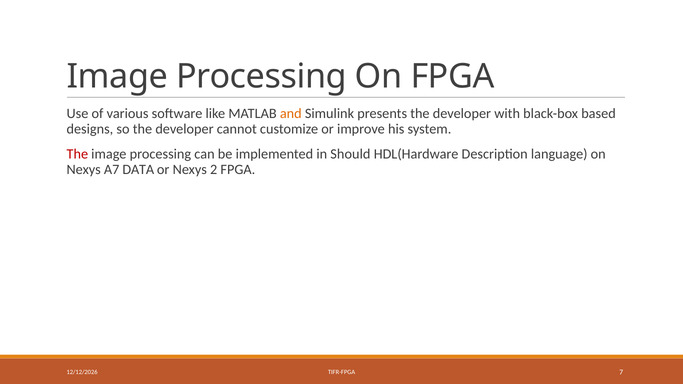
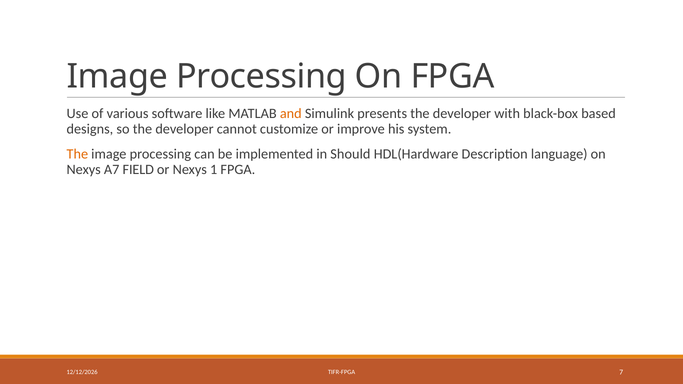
The at (77, 154) colour: red -> orange
DATA: DATA -> FIELD
2: 2 -> 1
